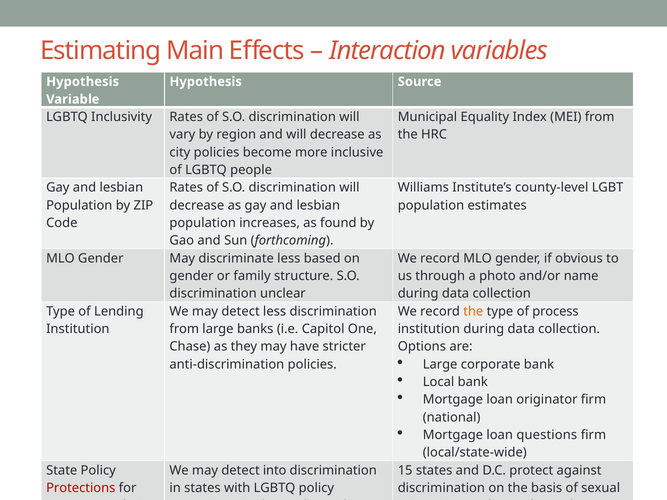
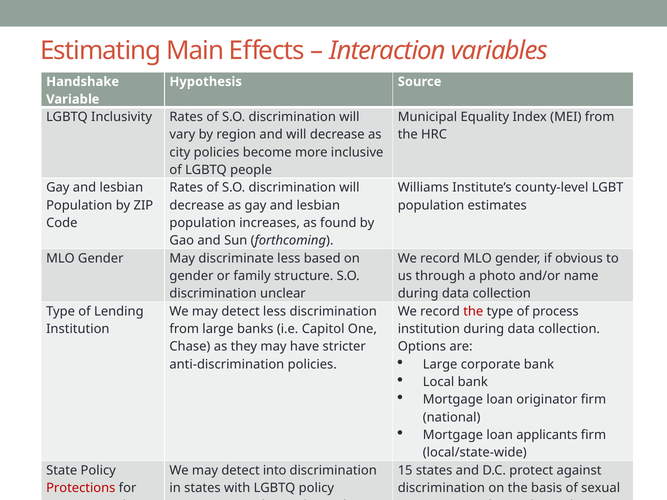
Hypothesis at (83, 82): Hypothesis -> Handshake
the at (473, 312) colour: orange -> red
questions: questions -> applicants
